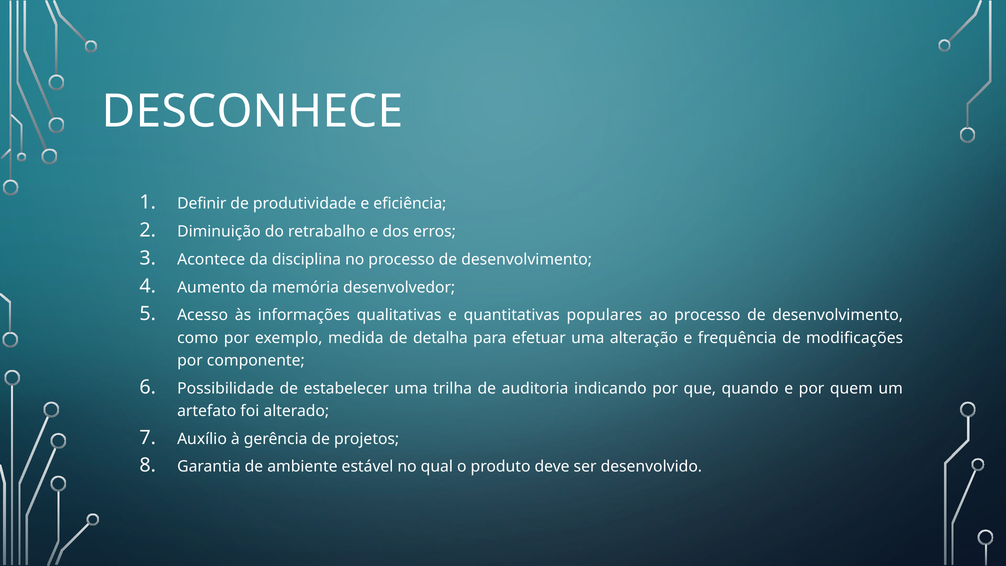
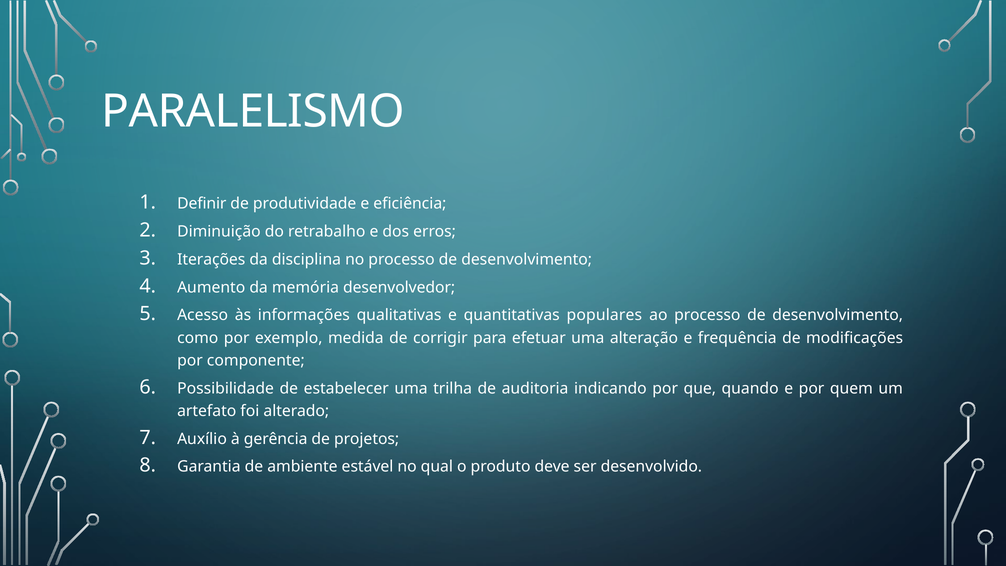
DESCONHECE: DESCONHECE -> PARALELISMO
Acontece: Acontece -> Iterações
detalha: detalha -> corrigir
